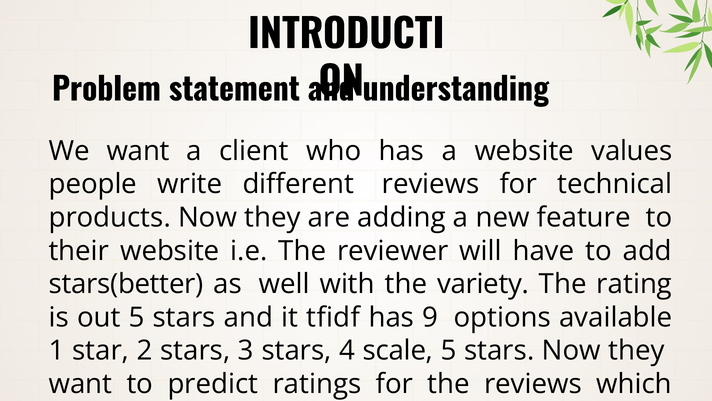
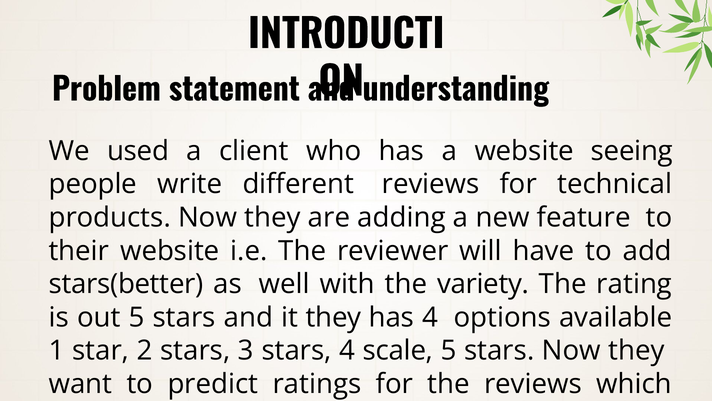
We want: want -> used
website values: values -> seeing
it tfidf: tfidf -> they
has 9: 9 -> 4
